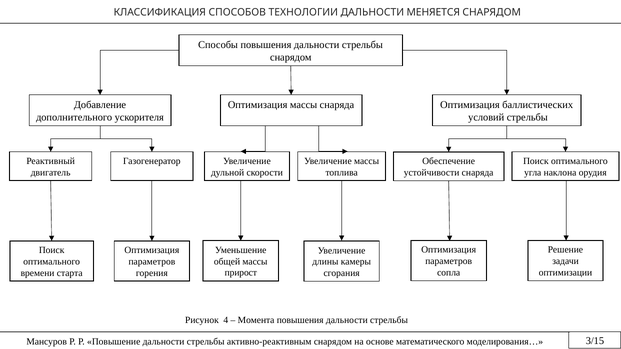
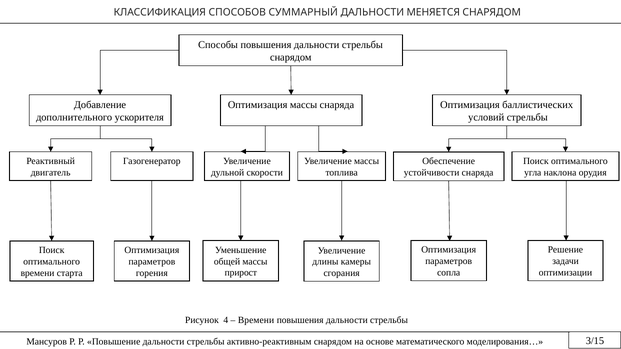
ТЕХНОЛОГИИ: ТЕХНОЛОГИИ -> СУММАРНЫЙ
Момента at (256, 320): Момента -> Времени
